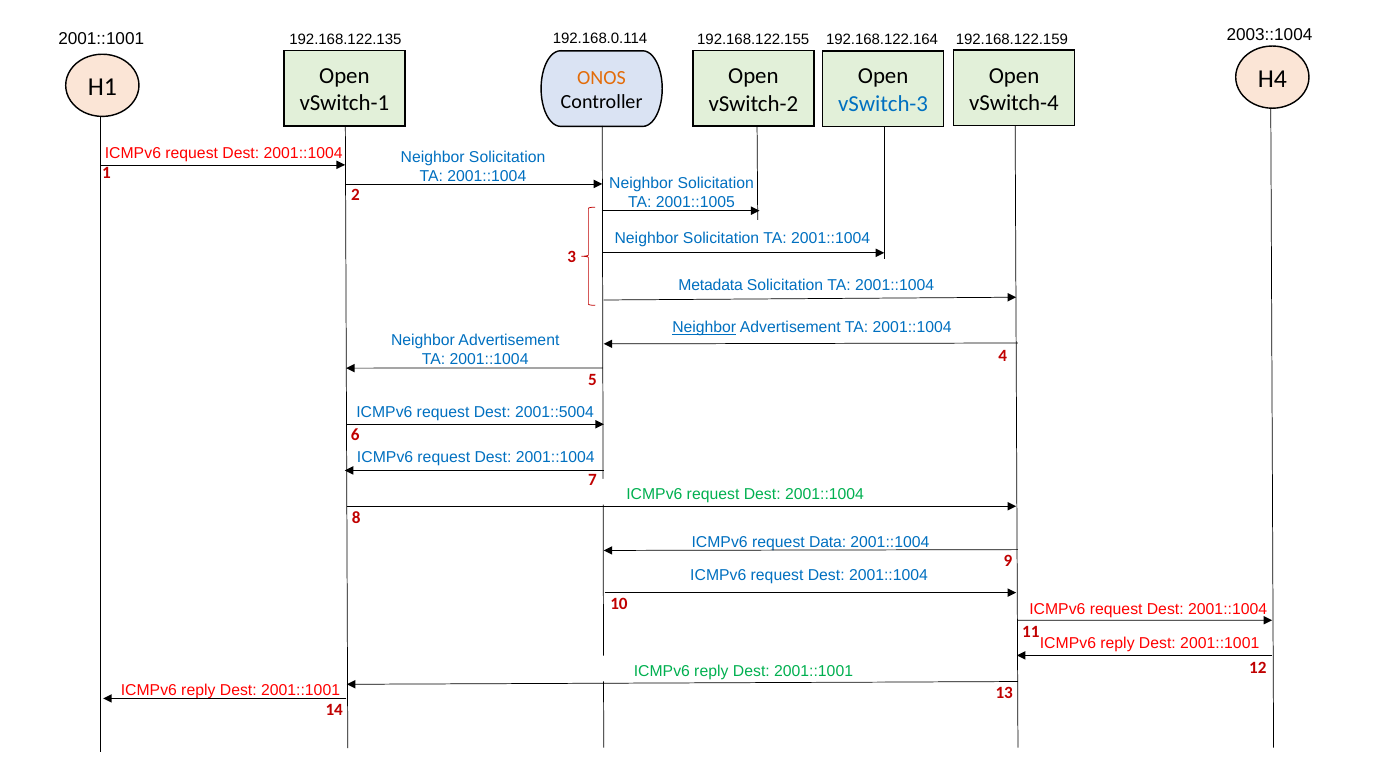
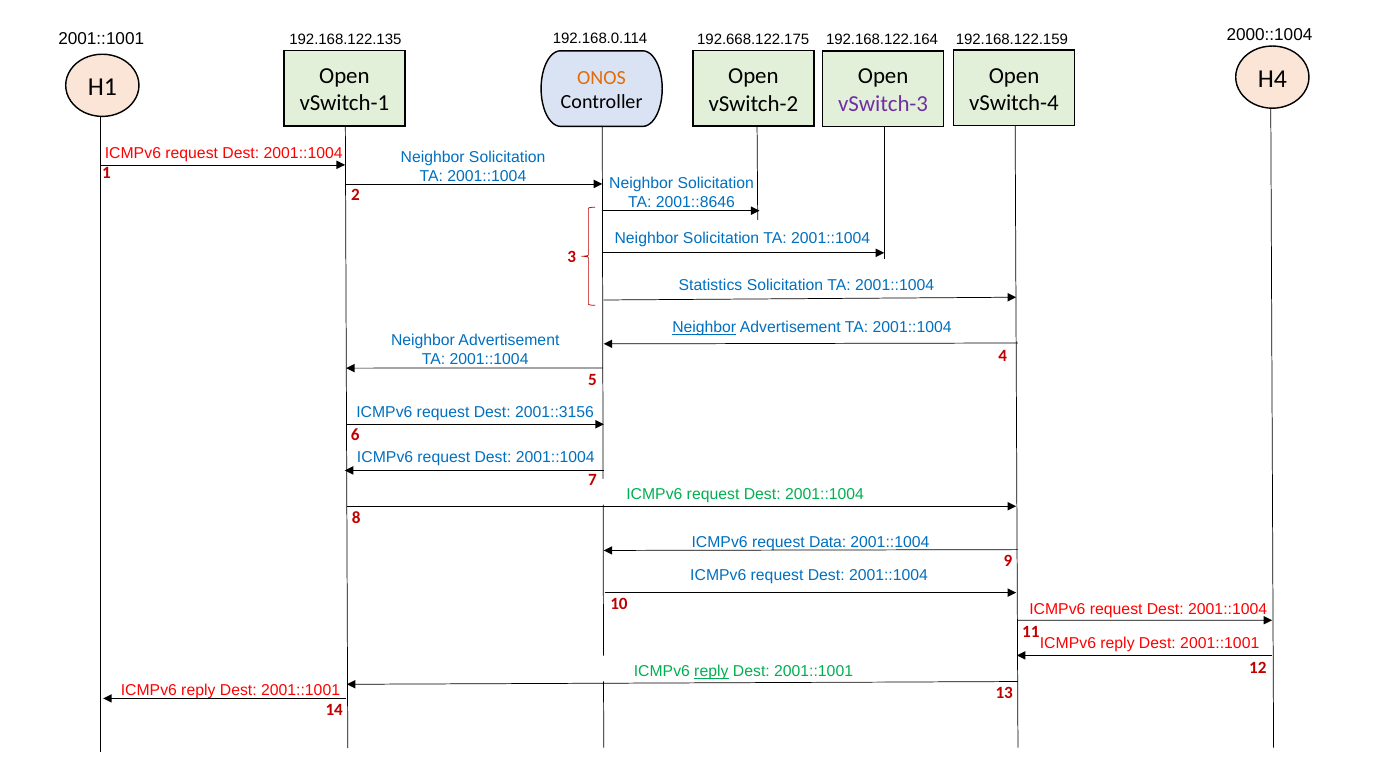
2003::1004: 2003::1004 -> 2000::1004
192.168.122.155: 192.168.122.155 -> 192.668.122.175
vSwitch-3 colour: blue -> purple
2001::1005: 2001::1005 -> 2001::8646
Metadata: Metadata -> Statistics
2001::5004: 2001::5004 -> 2001::3156
reply at (711, 672) underline: none -> present
